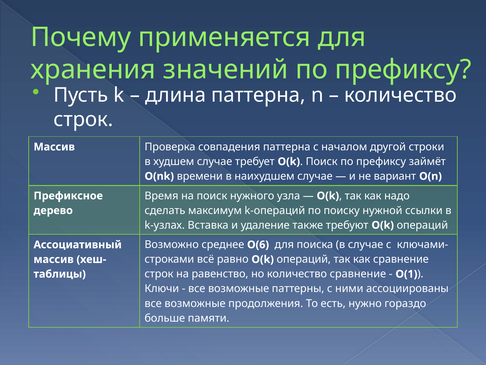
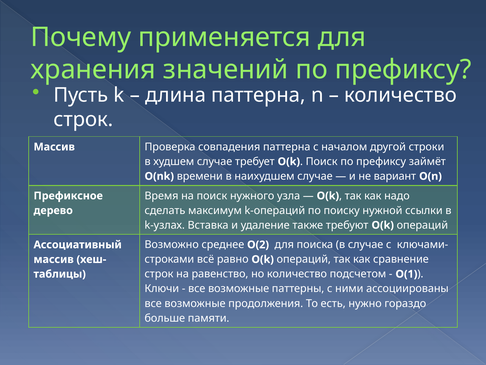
O(6: O(6 -> O(2
количество сравнение: сравнение -> подсчетом
